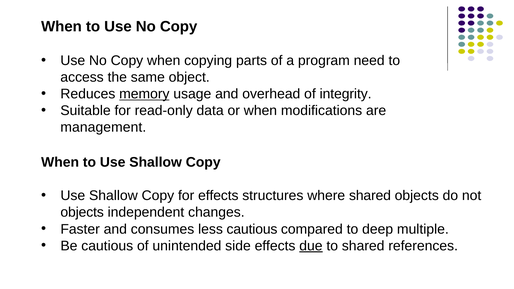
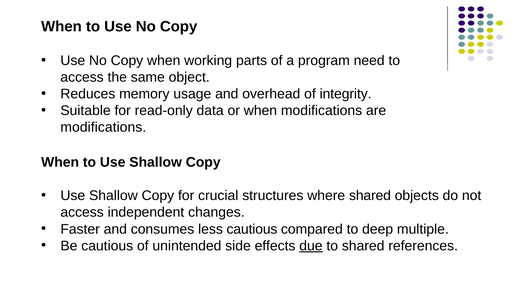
copying: copying -> working
memory underline: present -> none
management at (103, 127): management -> modifications
for effects: effects -> crucial
objects at (82, 212): objects -> access
